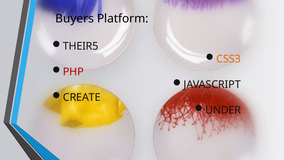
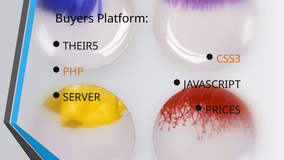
PHP colour: red -> orange
CREATE: CREATE -> SERVER
UNDER: UNDER -> PRICES
